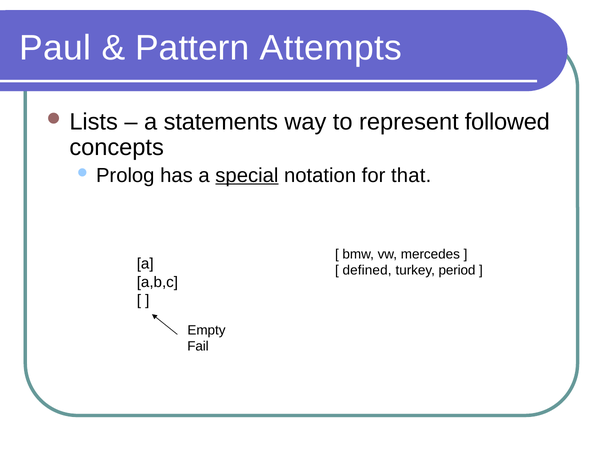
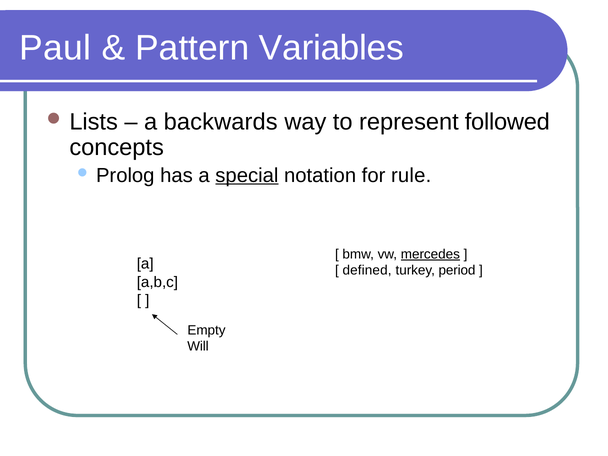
Attempts: Attempts -> Variables
statements: statements -> backwards
that: that -> rule
mercedes underline: none -> present
Fail: Fail -> Will
